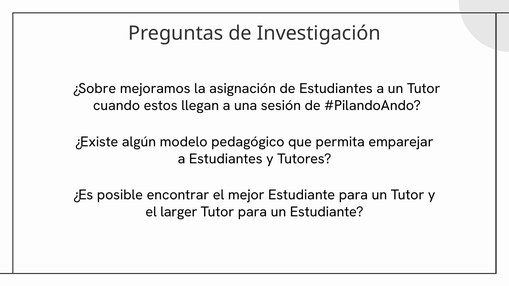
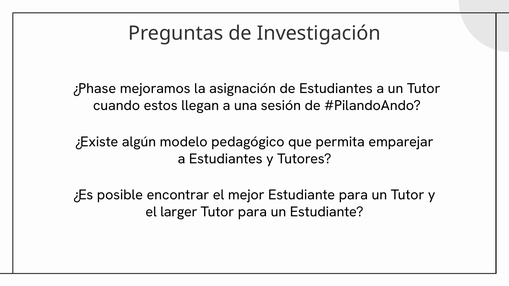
¿Sobre: ¿Sobre -> ¿Phase
